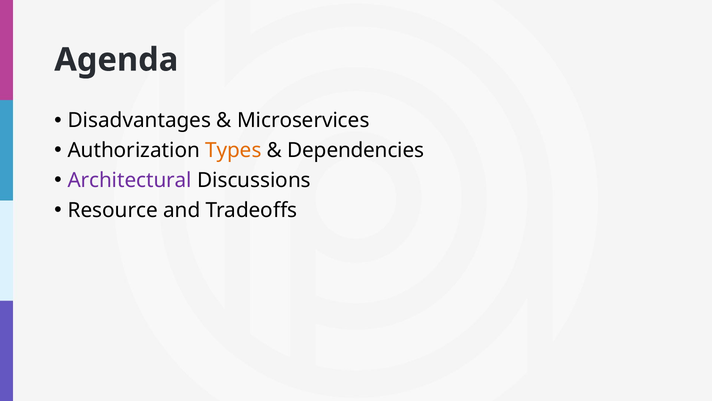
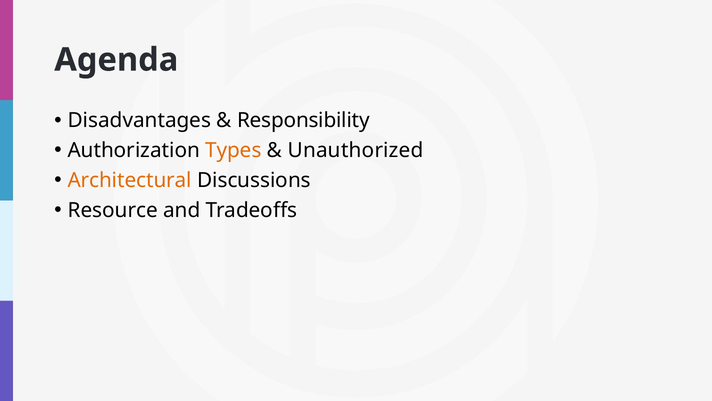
Microservices: Microservices -> Responsibility
Dependencies: Dependencies -> Unauthorized
Architectural colour: purple -> orange
